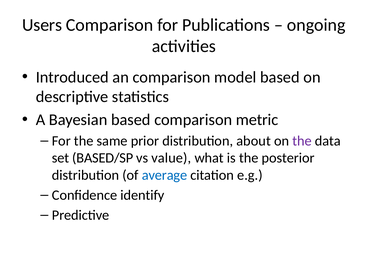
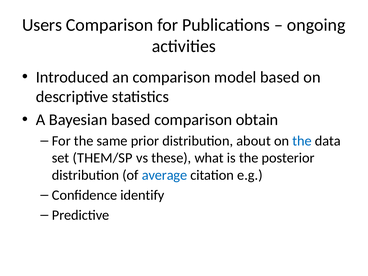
metric: metric -> obtain
the at (302, 141) colour: purple -> blue
BASED/SP: BASED/SP -> THEM/SP
value: value -> these
